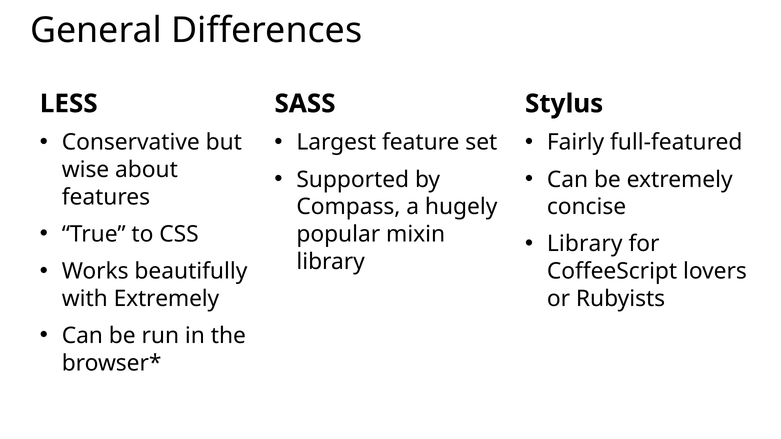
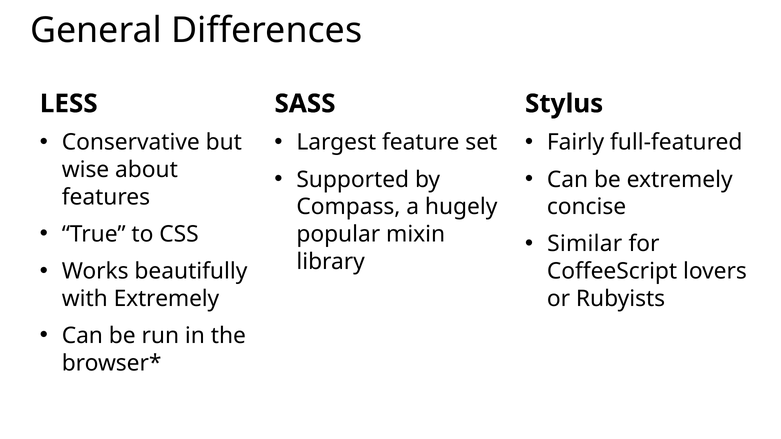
Library at (585, 244): Library -> Similar
